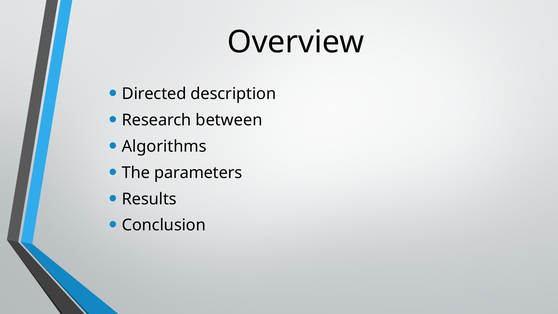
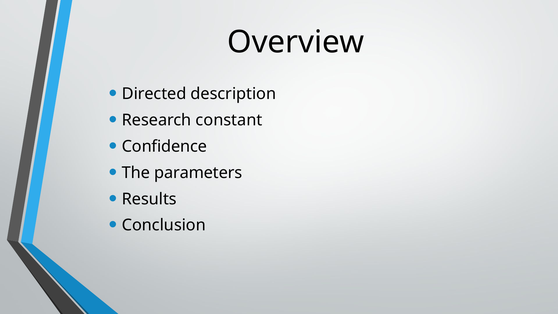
between: between -> constant
Algorithms: Algorithms -> Confidence
